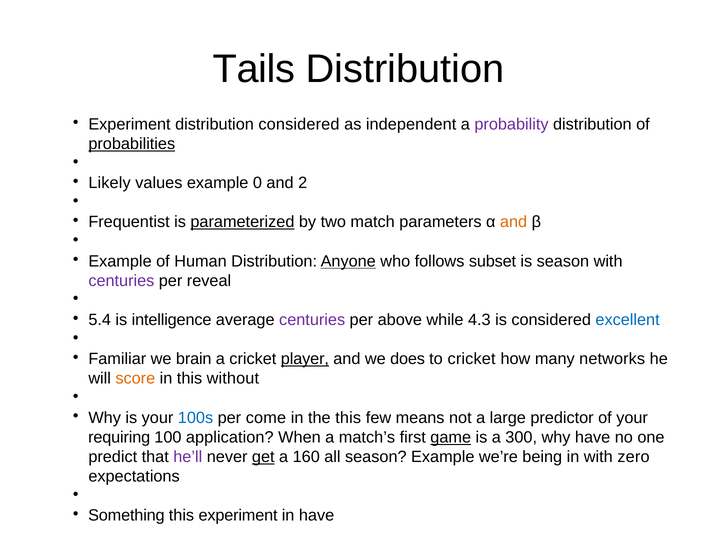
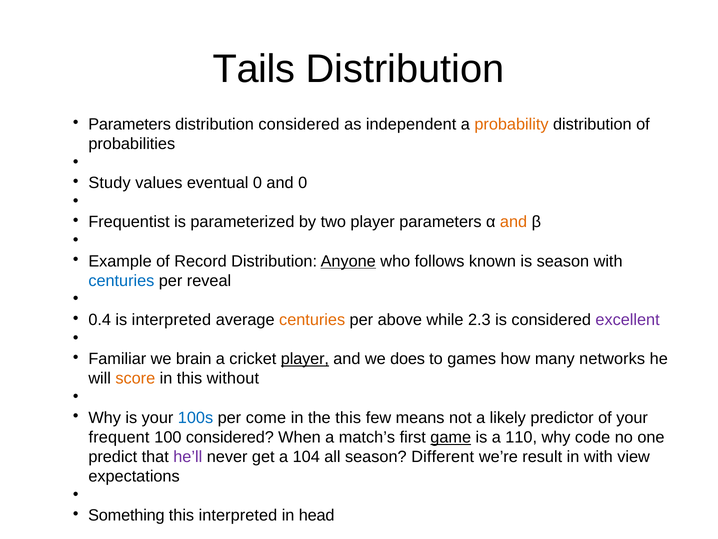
Experiment at (130, 124): Experiment -> Parameters
probability colour: purple -> orange
probabilities underline: present -> none
Likely: Likely -> Study
values example: example -> eventual
and 2: 2 -> 0
parameterized underline: present -> none
two match: match -> player
Human: Human -> Record
subset: subset -> known
centuries at (121, 280) colour: purple -> blue
5.4: 5.4 -> 0.4
is intelligence: intelligence -> interpreted
centuries at (312, 320) colour: purple -> orange
4.3: 4.3 -> 2.3
excellent colour: blue -> purple
to cricket: cricket -> games
large: large -> likely
requiring: requiring -> frequent
100 application: application -> considered
300: 300 -> 110
why have: have -> code
get underline: present -> none
160: 160 -> 104
season Example: Example -> Different
being: being -> result
zero: zero -> view
this experiment: experiment -> interpreted
in have: have -> head
